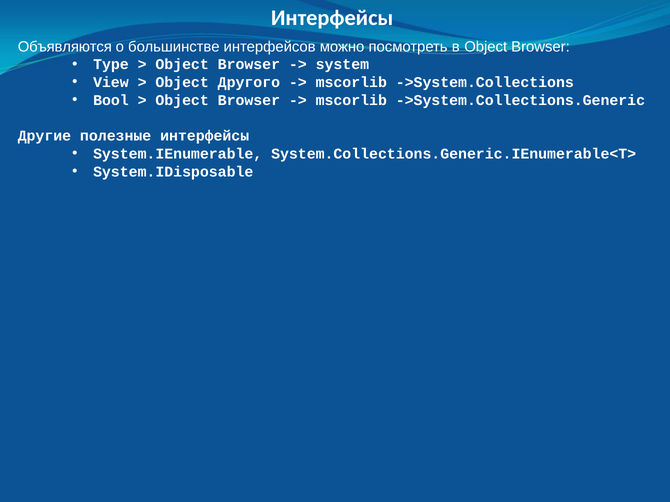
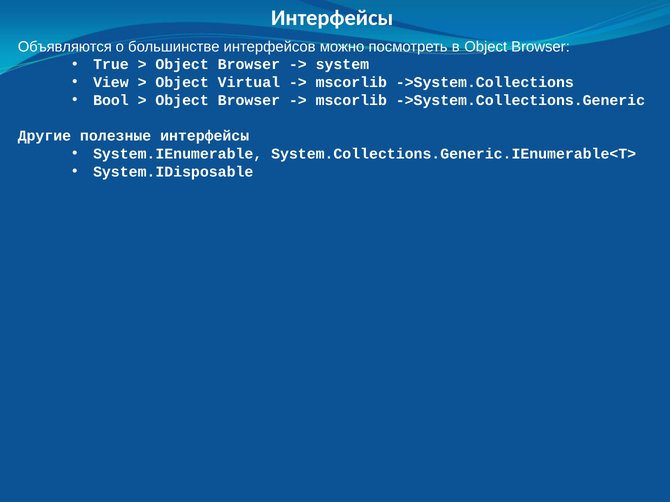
Type: Type -> True
Другого: Другого -> Virtual
